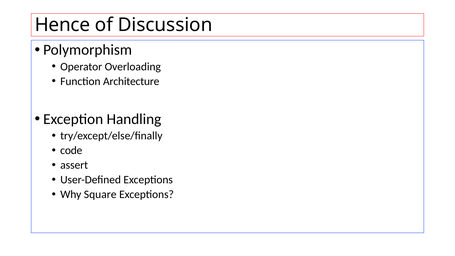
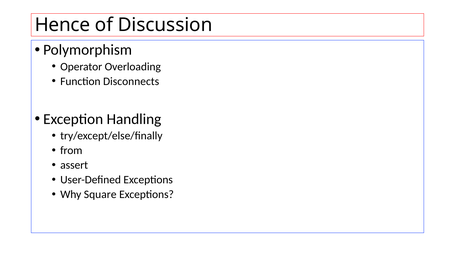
Architecture: Architecture -> Disconnects
code: code -> from
